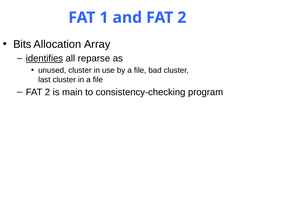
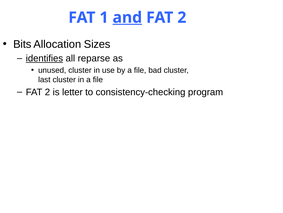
and underline: none -> present
Array: Array -> Sizes
main: main -> letter
